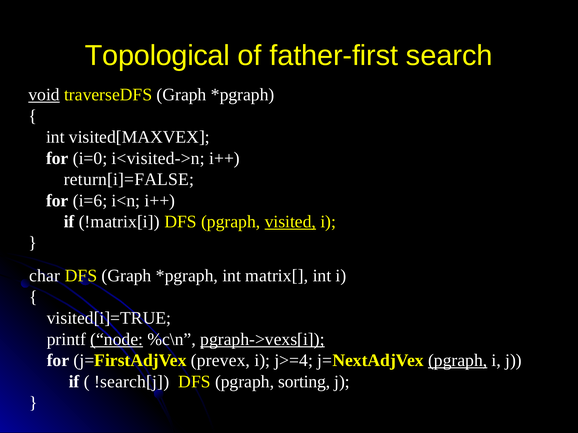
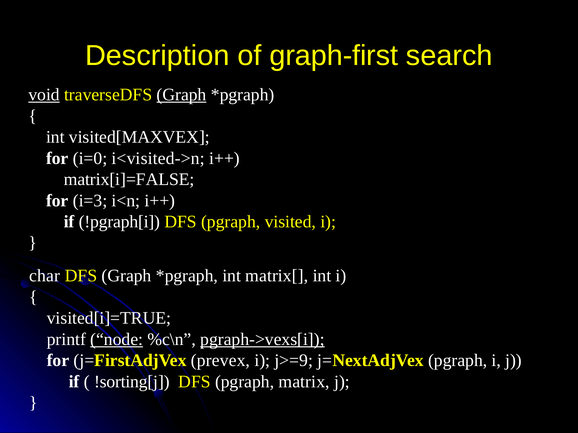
Topological: Topological -> Description
father-first: father-first -> graph-first
Graph at (182, 95) underline: none -> present
return[i]=FALSE: return[i]=FALSE -> matrix[i]=FALSE
i=6: i=6 -> i=3
!matrix[i: !matrix[i -> !pgraph[i
visited underline: present -> none
j>=4: j>=4 -> j>=9
pgraph at (458, 361) underline: present -> none
!search[j: !search[j -> !sorting[j
sorting: sorting -> matrix
